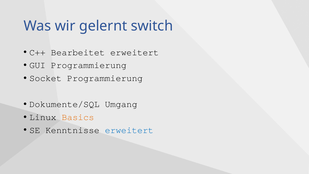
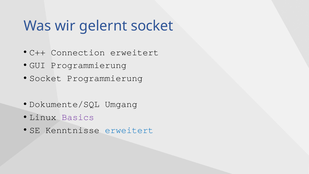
gelernt switch: switch -> socket
Bearbeitet: Bearbeitet -> Connection
Basics colour: orange -> purple
